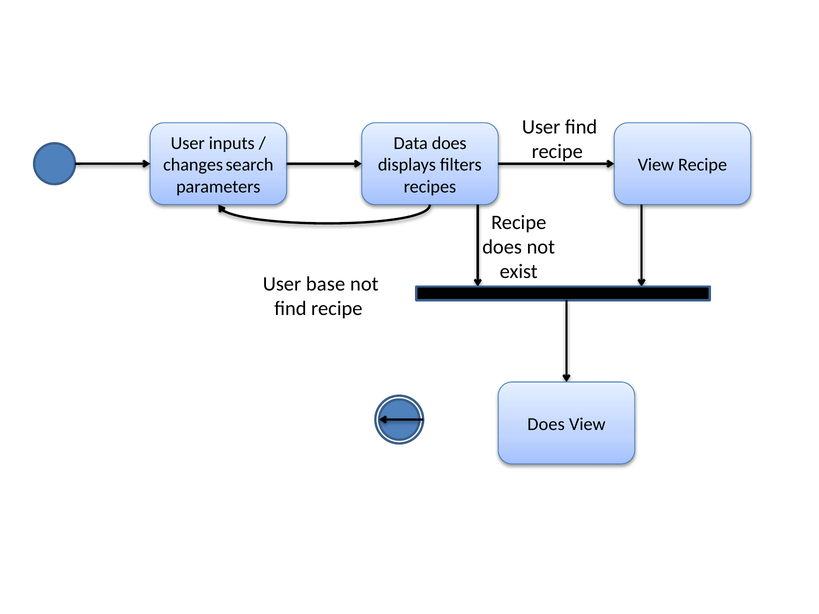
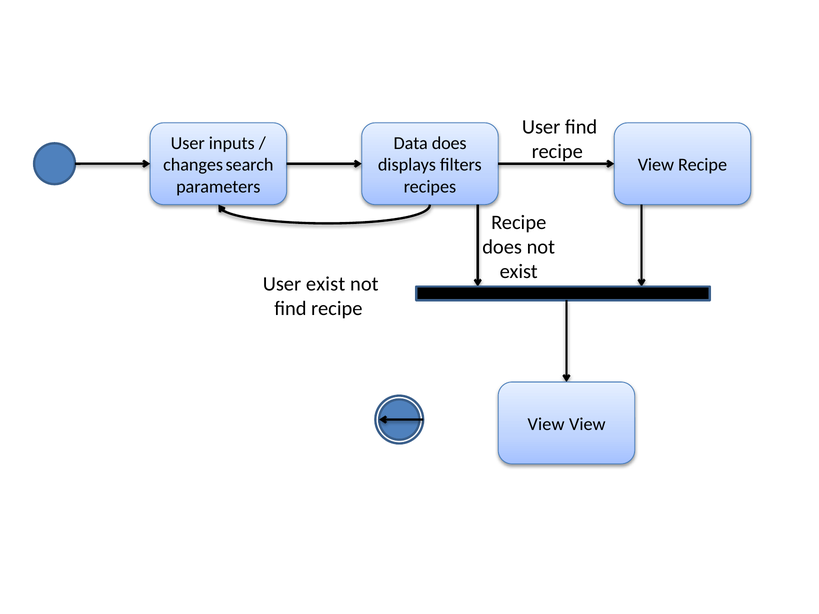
User base: base -> exist
Does at (546, 424): Does -> View
